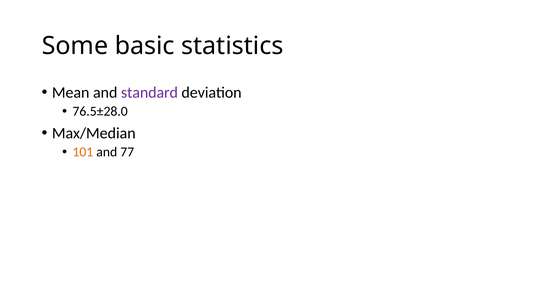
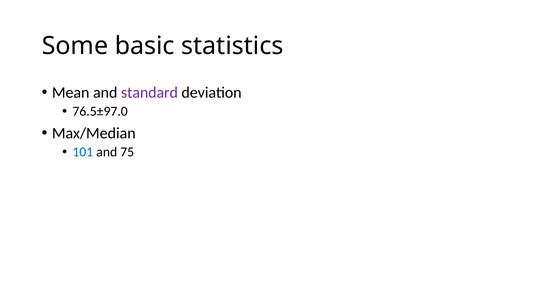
76.5±28.0: 76.5±28.0 -> 76.5±97.0
101 colour: orange -> blue
77: 77 -> 75
